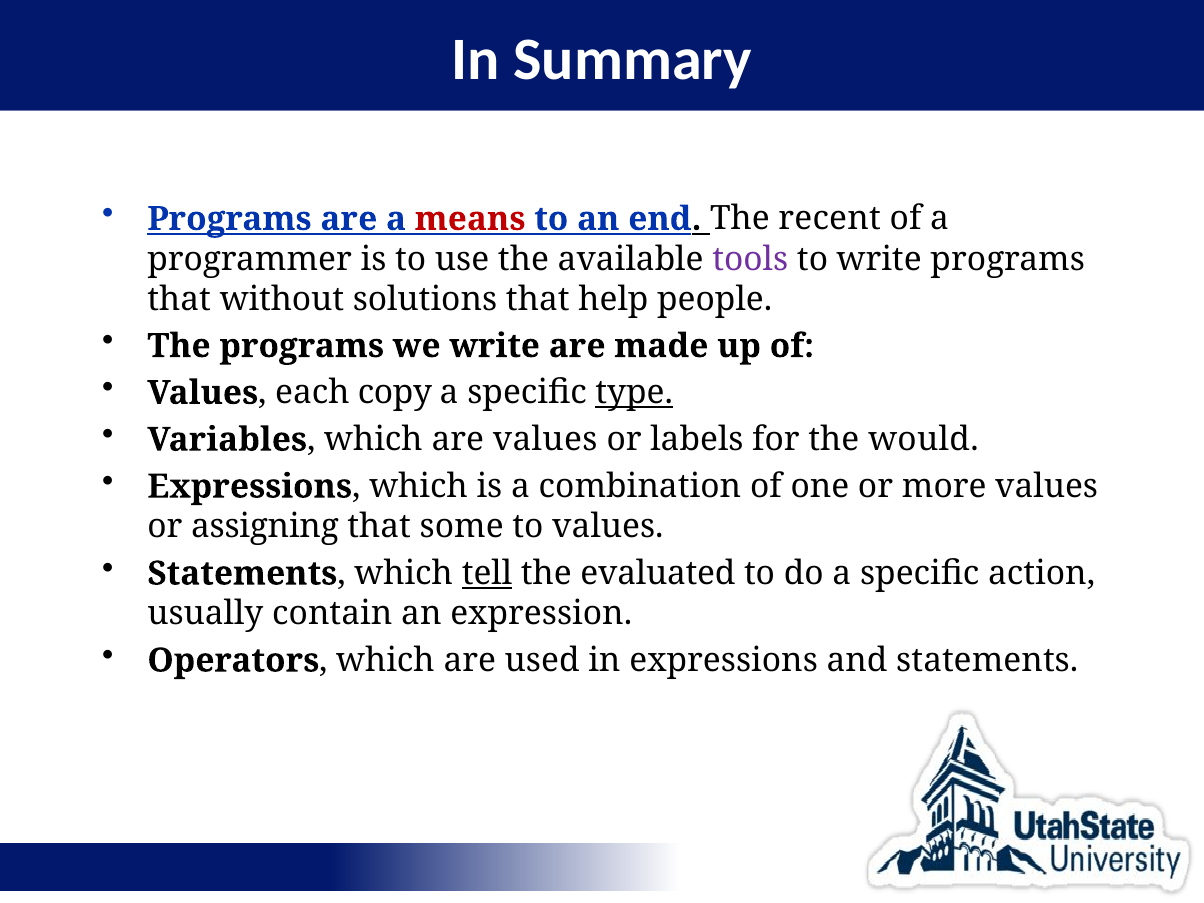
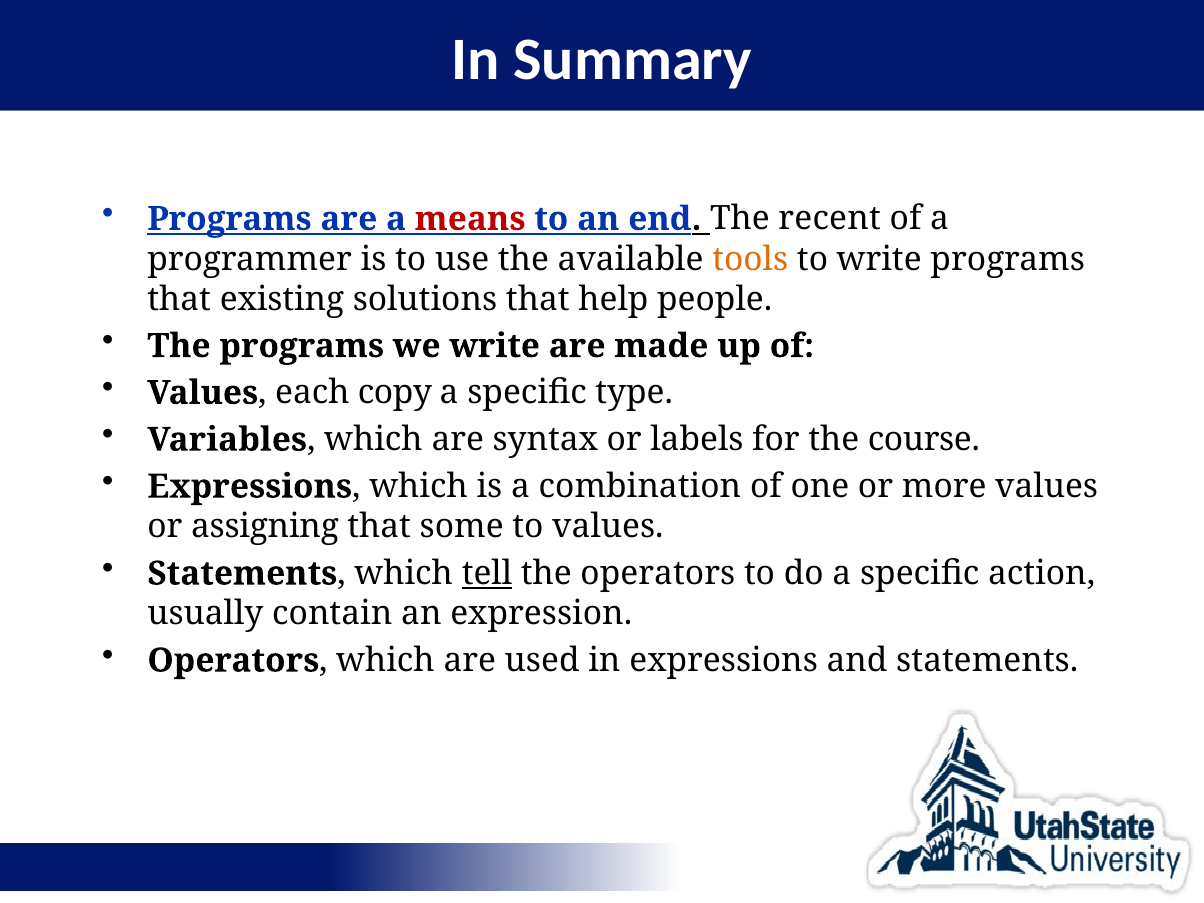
tools colour: purple -> orange
without: without -> existing
type underline: present -> none
are values: values -> syntax
would: would -> course
the evaluated: evaluated -> operators
